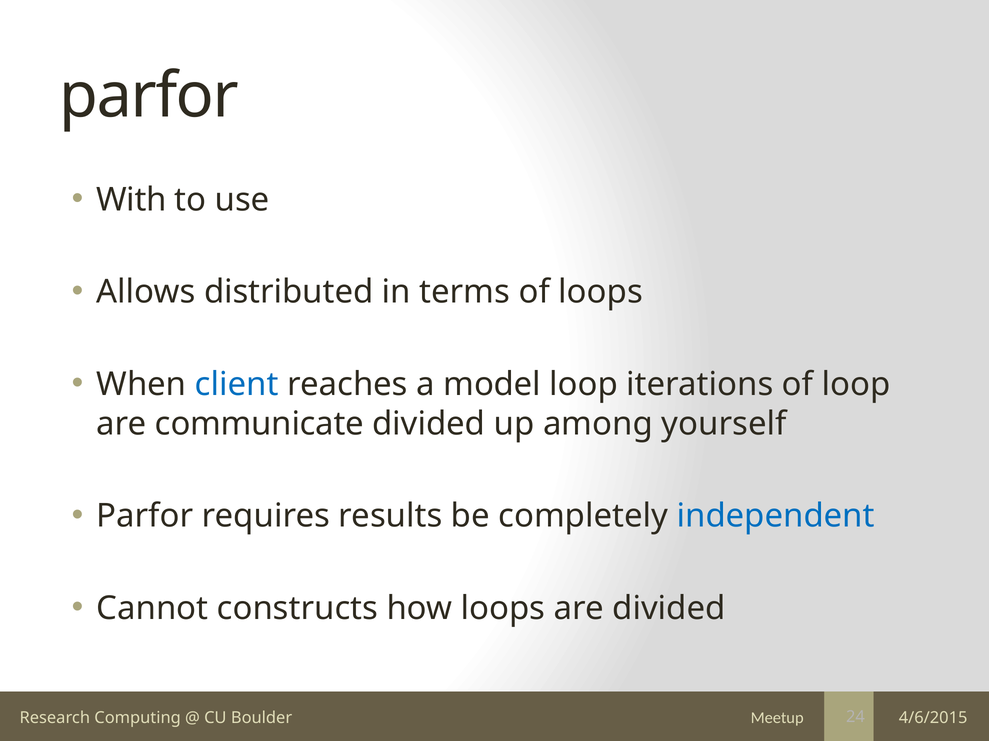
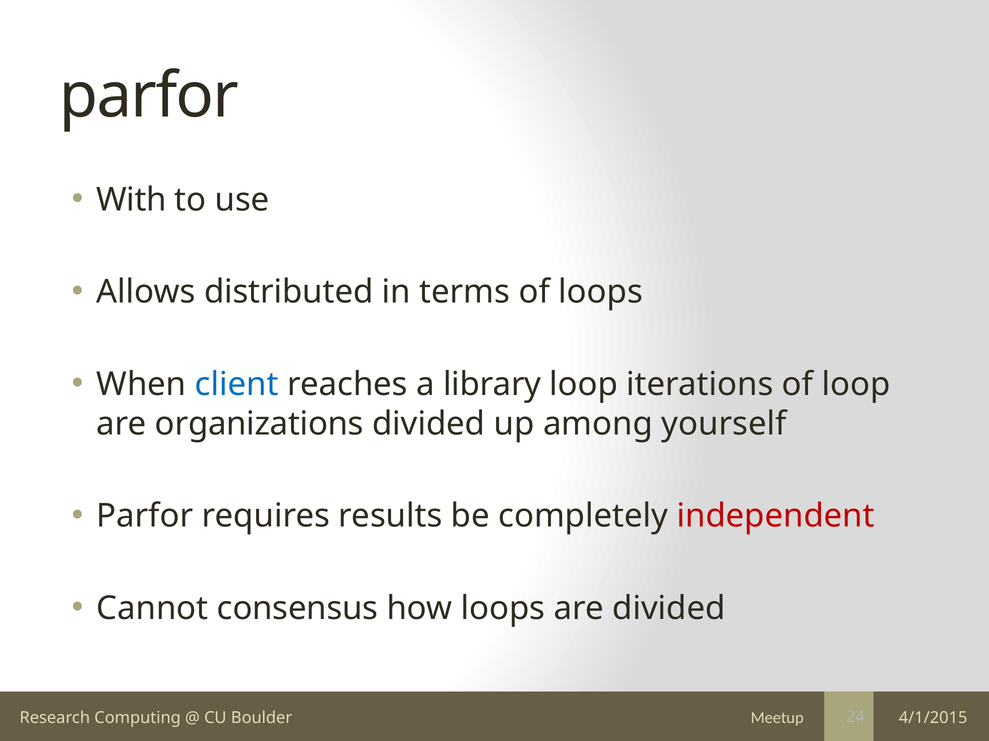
model: model -> library
communicate: communicate -> organizations
independent colour: blue -> red
constructs: constructs -> consensus
4/6/2015: 4/6/2015 -> 4/1/2015
